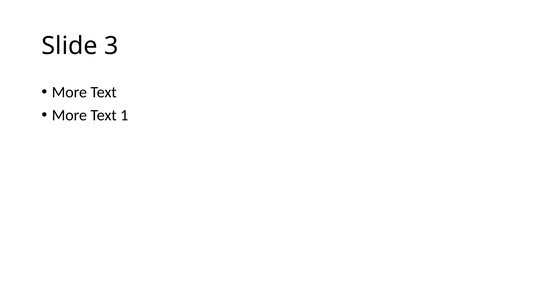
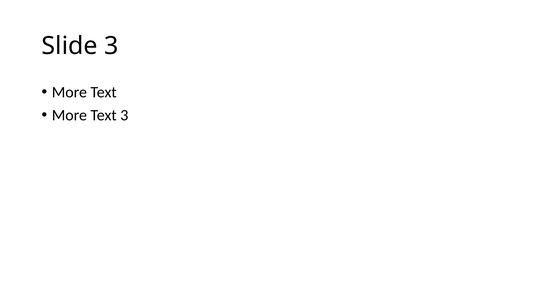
Text 1: 1 -> 3
